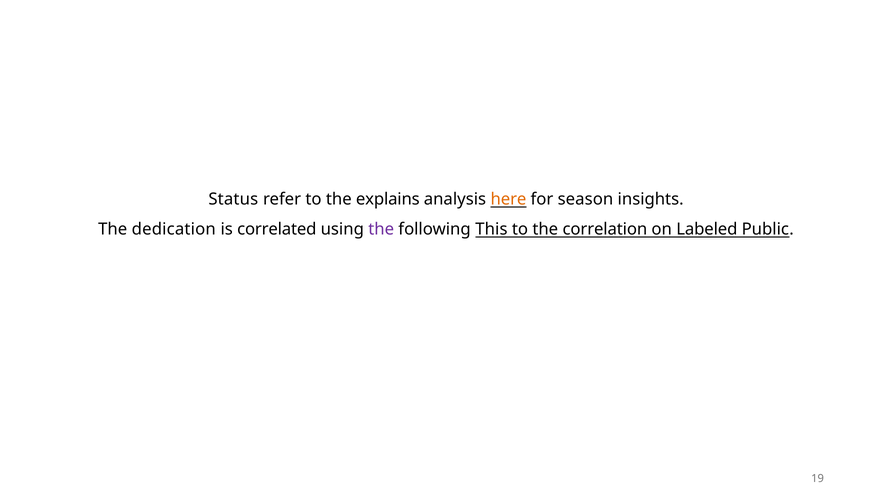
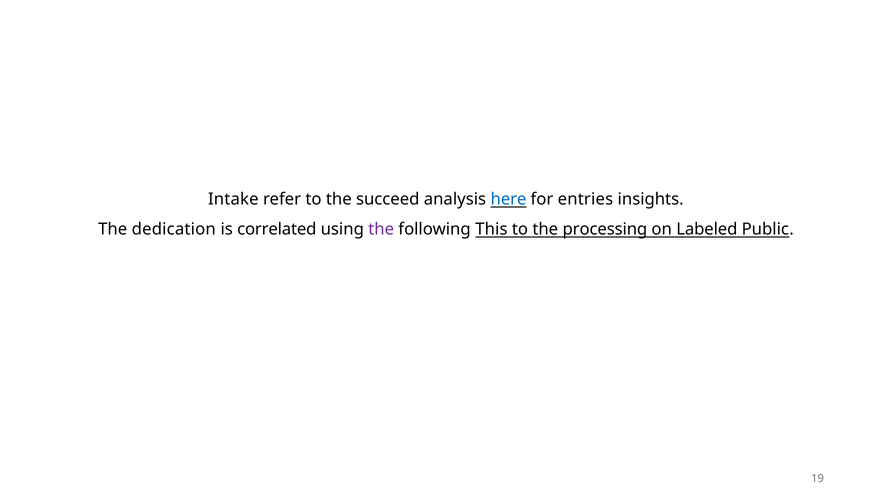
Status: Status -> Intake
explains: explains -> succeed
here colour: orange -> blue
season: season -> entries
correlation: correlation -> processing
